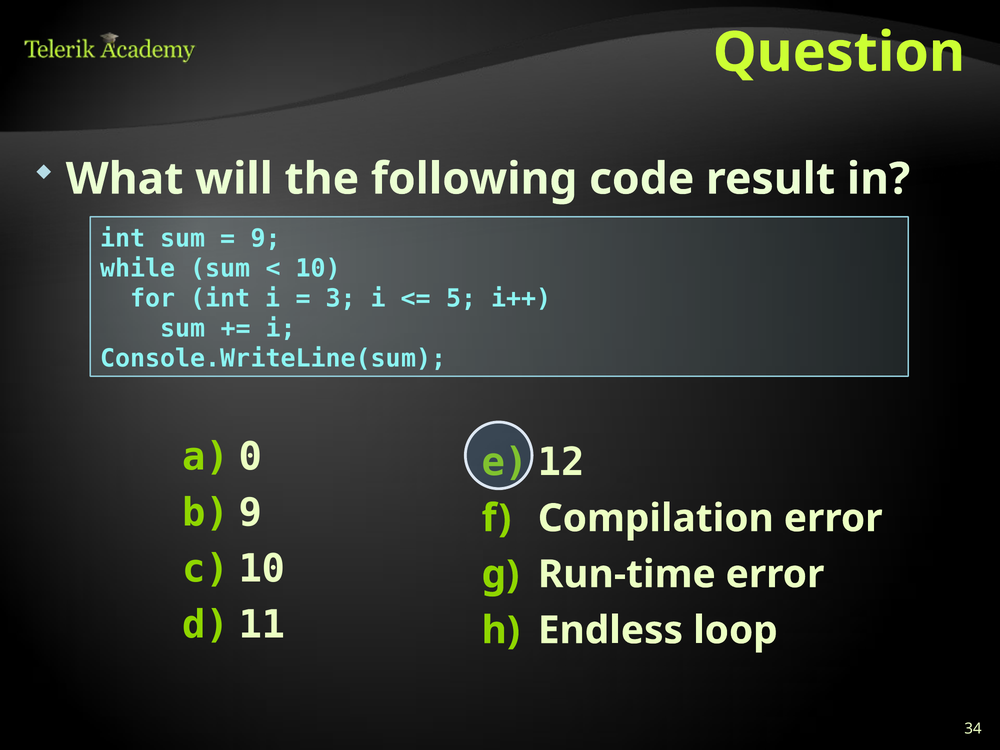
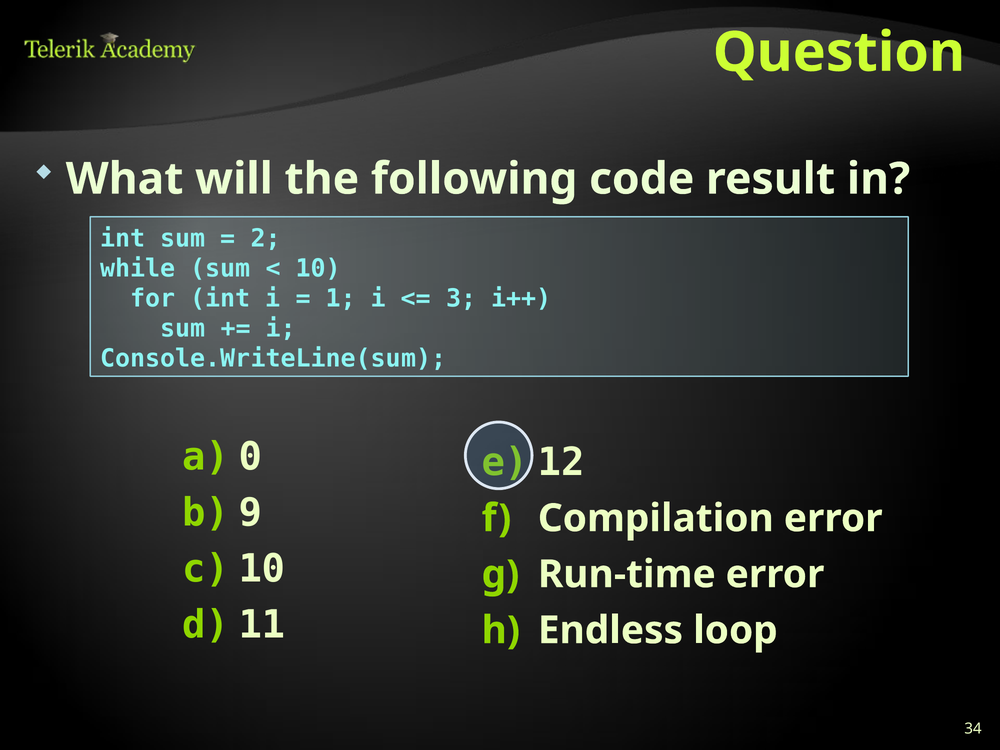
9: 9 -> 2
3: 3 -> 1
5: 5 -> 3
